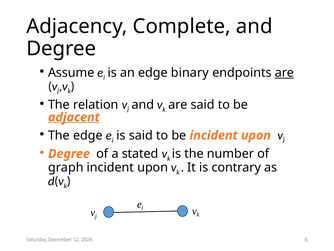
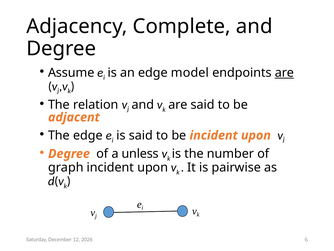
binary: binary -> model
adjacent underline: present -> none
stated: stated -> unless
contrary: contrary -> pairwise
